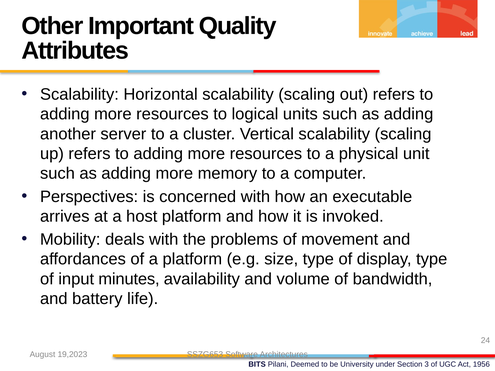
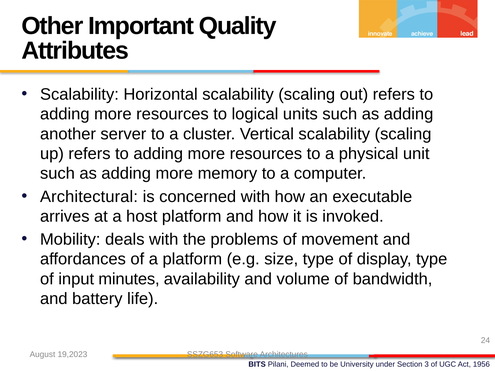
Perspectives: Perspectives -> Architectural
